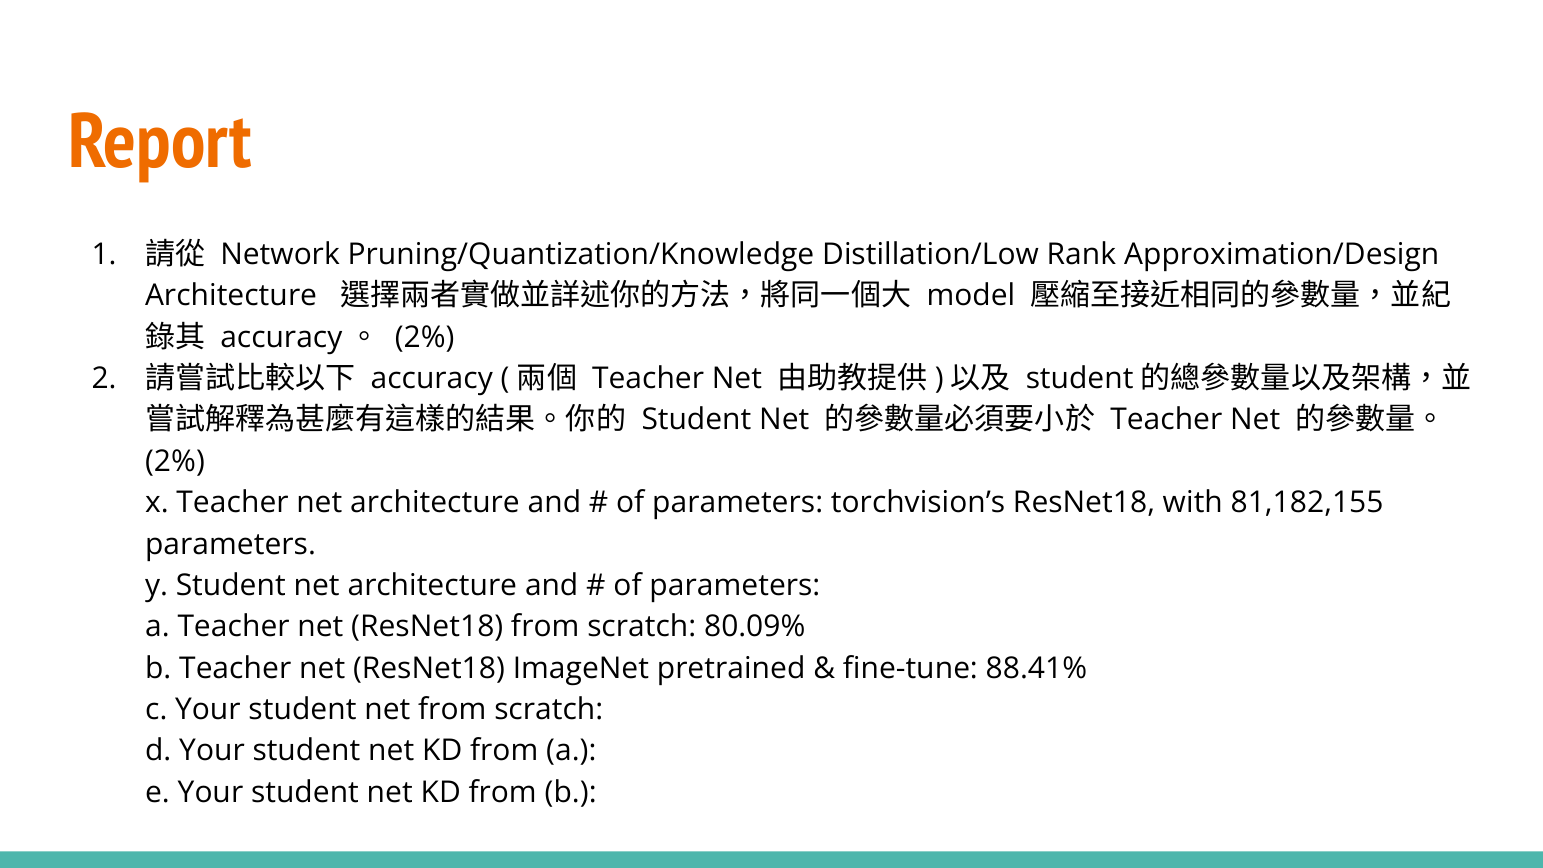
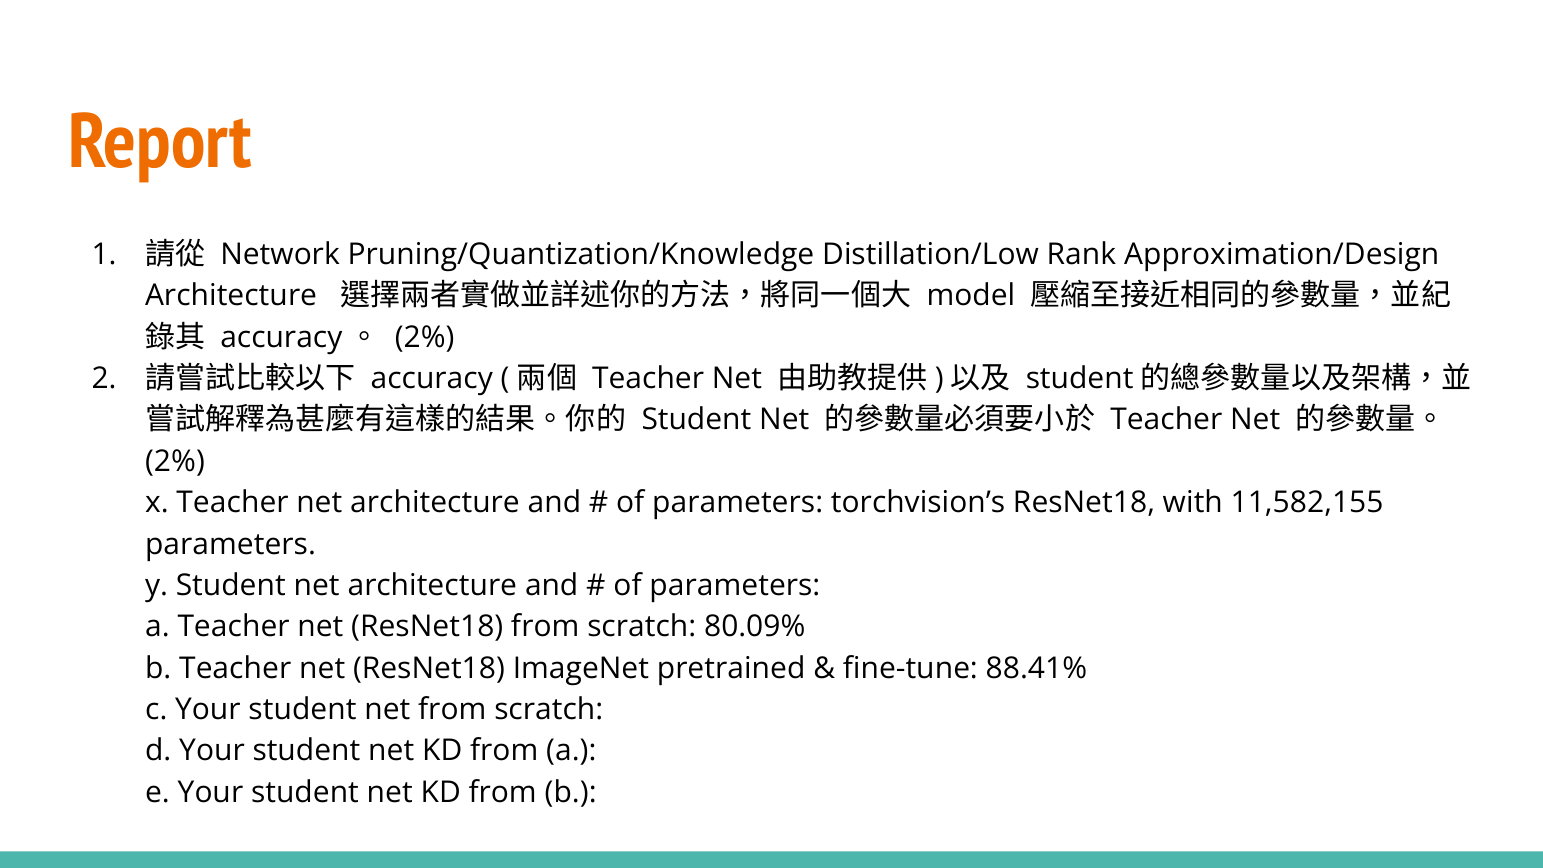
81,182,155: 81,182,155 -> 11,582,155
